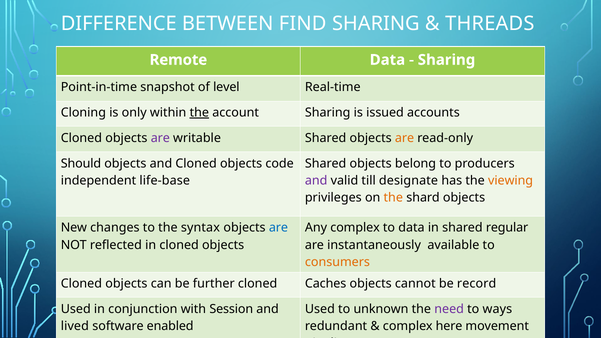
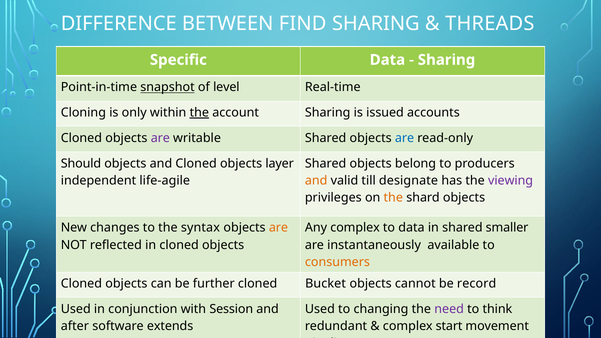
Remote: Remote -> Specific
snapshot underline: none -> present
are at (405, 138) colour: orange -> blue
code: code -> layer
life-base: life-base -> life-agile
and at (316, 181) colour: purple -> orange
viewing colour: orange -> purple
are at (278, 228) colour: blue -> orange
regular: regular -> smaller
Caches: Caches -> Bucket
unknown: unknown -> changing
ways: ways -> think
lived: lived -> after
enabled: enabled -> extends
here: here -> start
